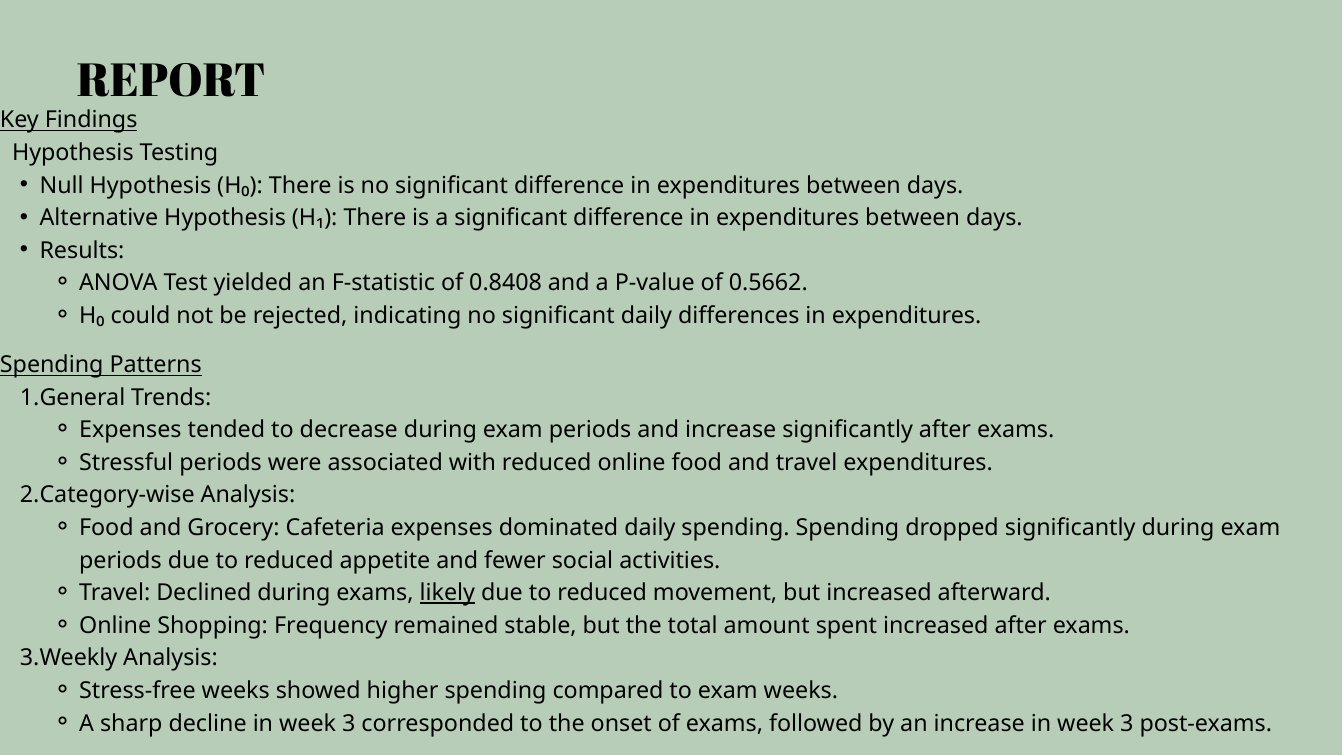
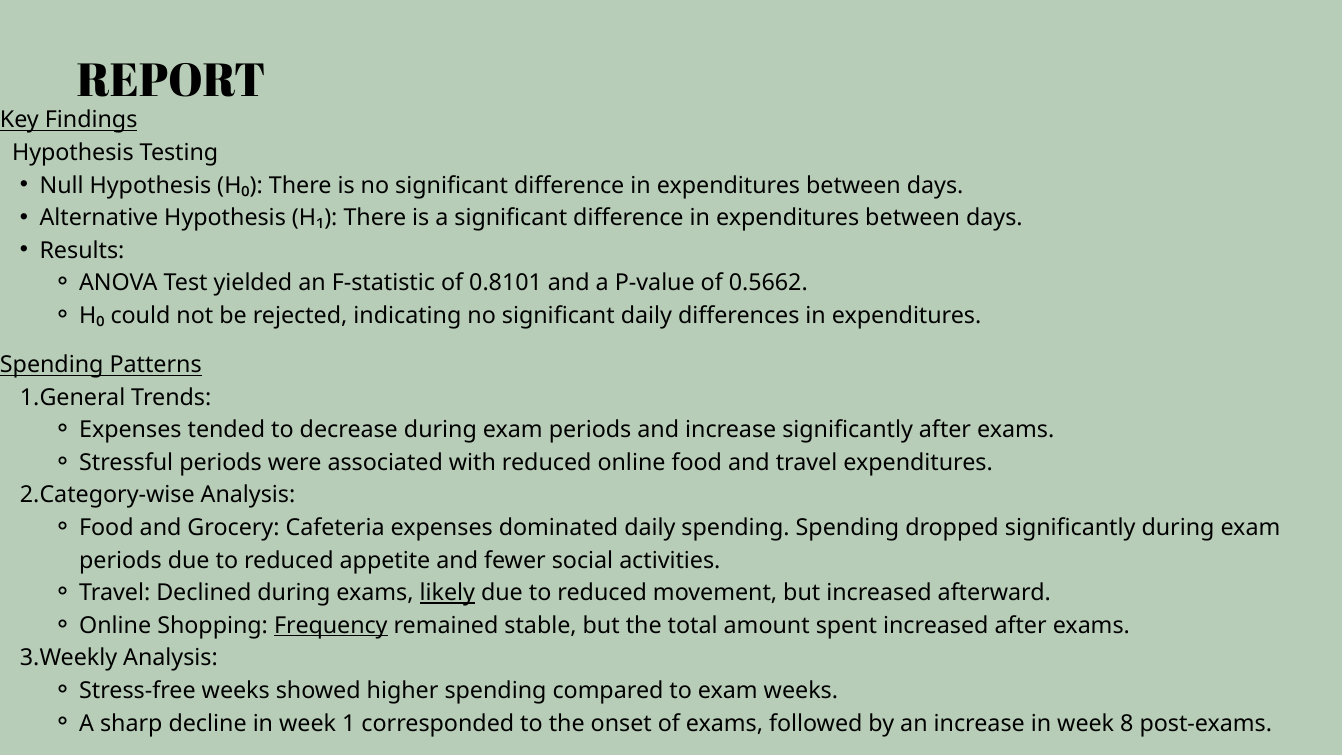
0.8408: 0.8408 -> 0.8101
Frequency underline: none -> present
decline in week 3: 3 -> 1
increase in week 3: 3 -> 8
